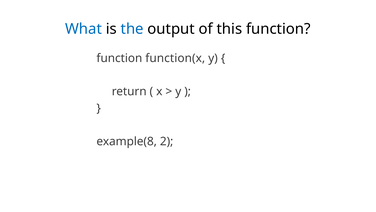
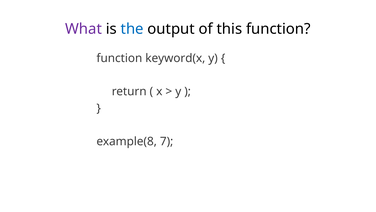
What colour: blue -> purple
function(x: function(x -> keyword(x
2: 2 -> 7
